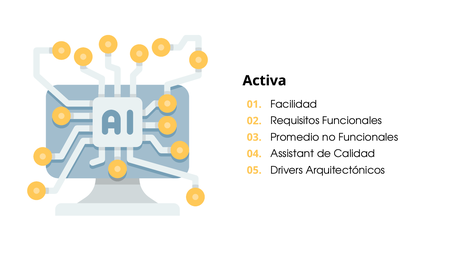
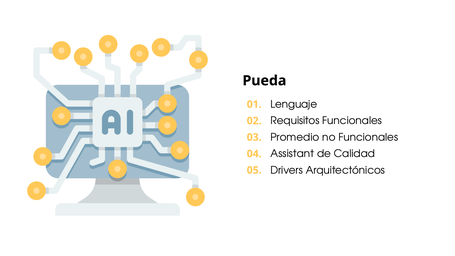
Activa: Activa -> Pueda
Facilidad: Facilidad -> Lenguaje
